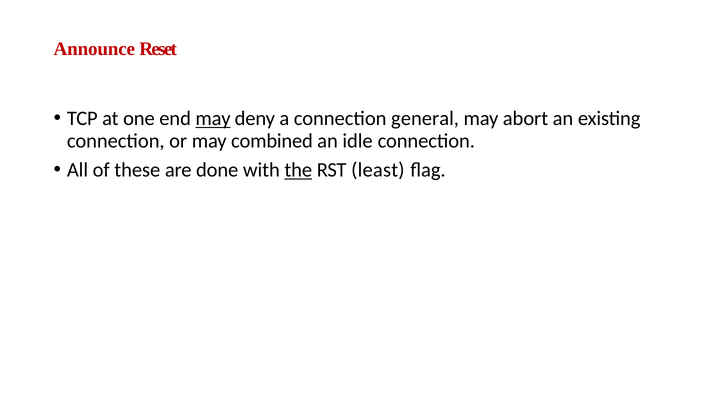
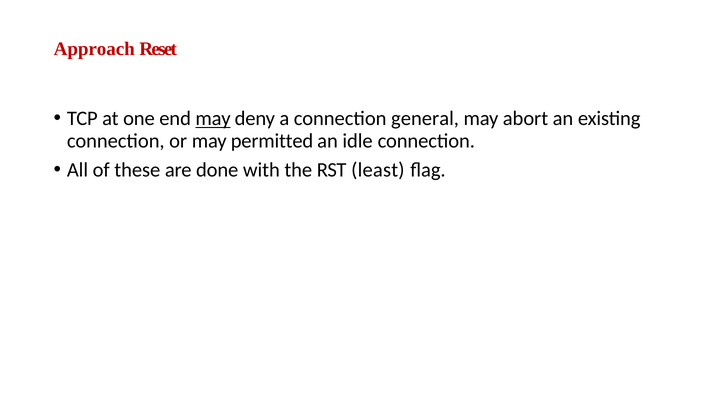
Announce: Announce -> Approach
combined: combined -> permitted
the underline: present -> none
